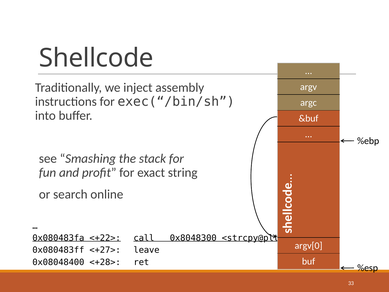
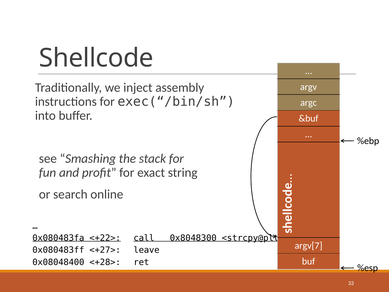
argv[0: argv[0 -> argv[7
